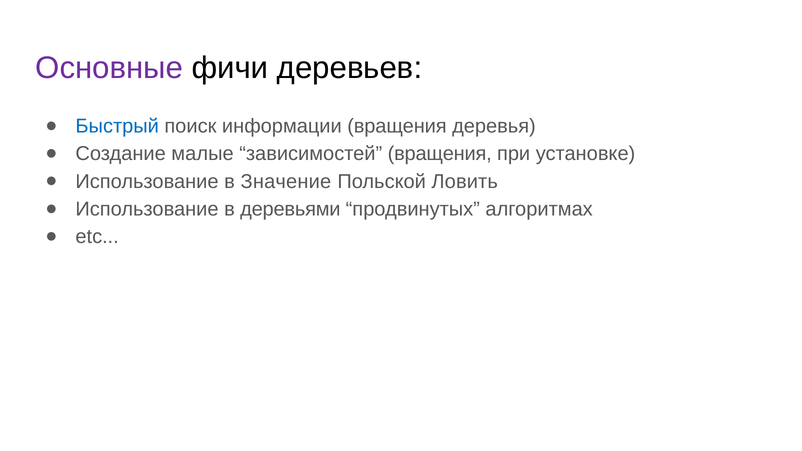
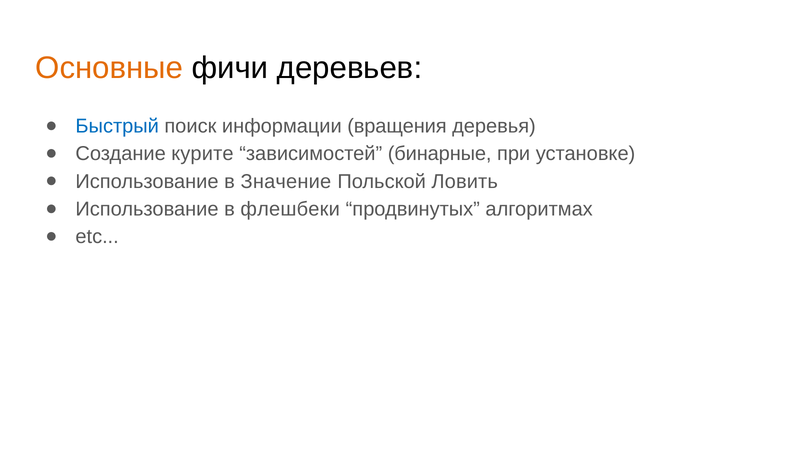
Основные colour: purple -> orange
малые: малые -> курите
зависимостей вращения: вращения -> бинарные
деревьями: деревьями -> флешбеки
